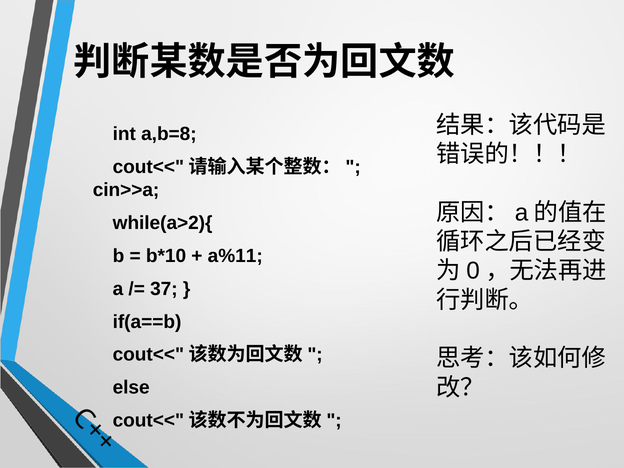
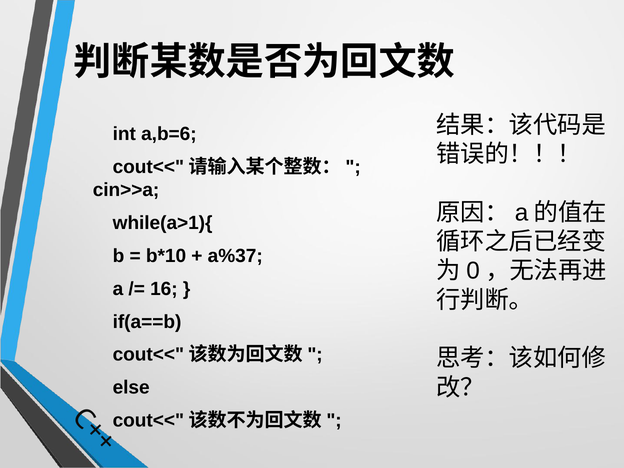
a,b=8: a,b=8 -> a,b=6
while(a>2){: while(a>2){ -> while(a>1){
a%11: a%11 -> a%37
37: 37 -> 16
